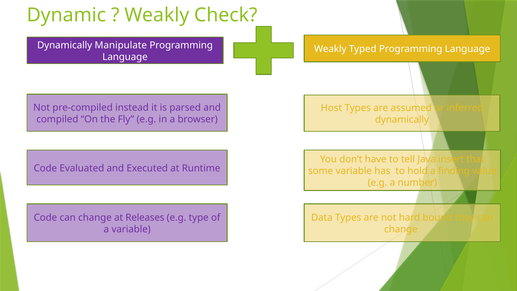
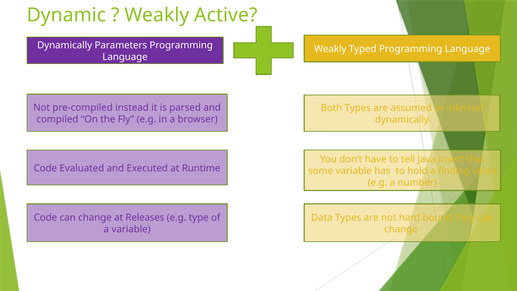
Check: Check -> Active
Manipulate: Manipulate -> Parameters
Host: Host -> Both
